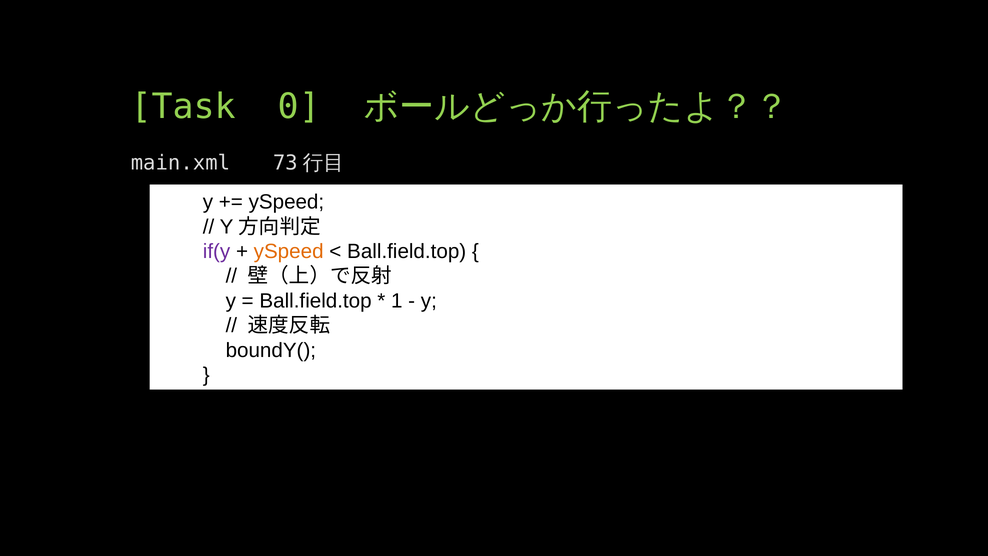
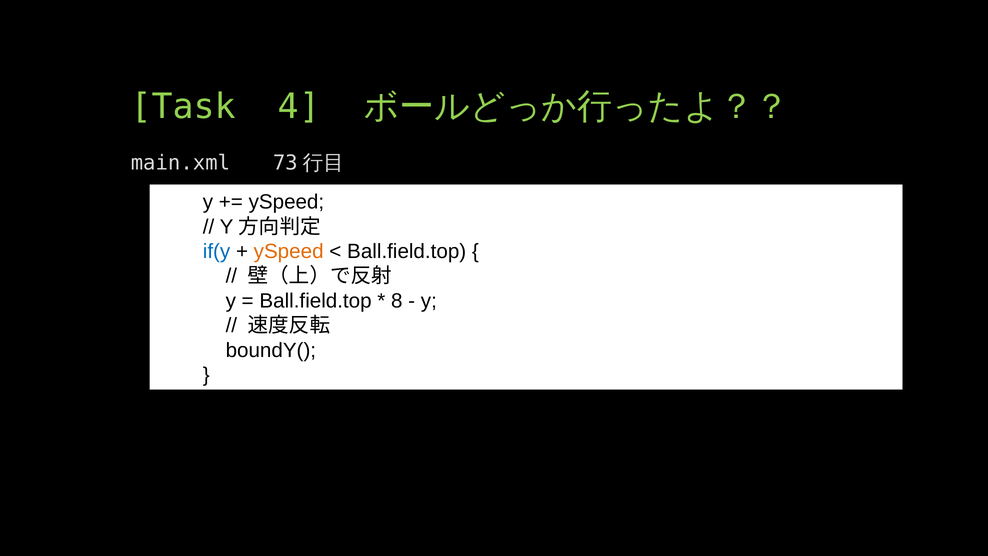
0: 0 -> 4
if(y colour: purple -> blue
1: 1 -> 8
